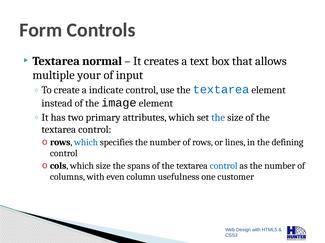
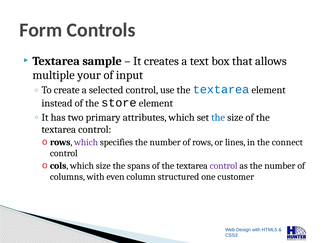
normal: normal -> sample
indicate: indicate -> selected
image: image -> store
which at (86, 143) colour: blue -> purple
defining: defining -> connect
control at (224, 166) colour: blue -> purple
usefulness: usefulness -> structured
